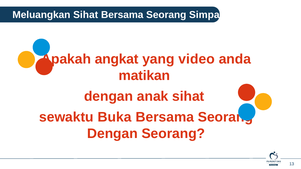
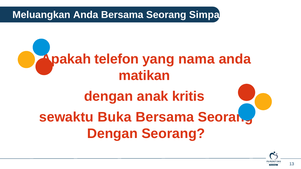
Meluangkan Sihat: Sihat -> Anda
angkat: angkat -> telefon
video: video -> nama
anak sihat: sihat -> kritis
